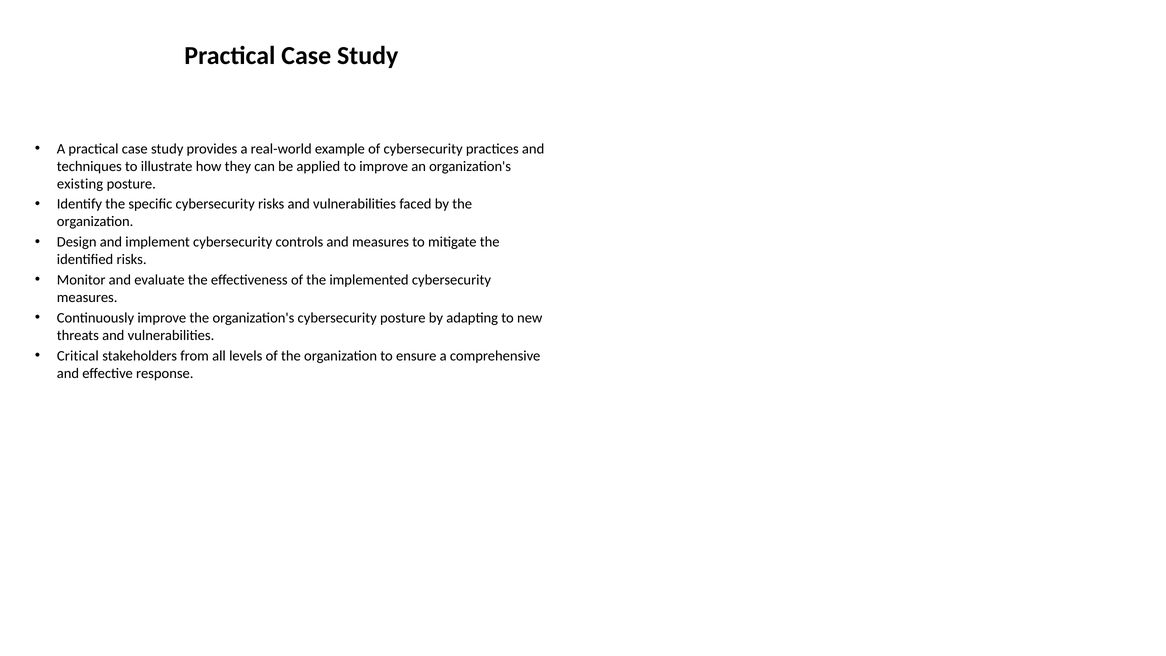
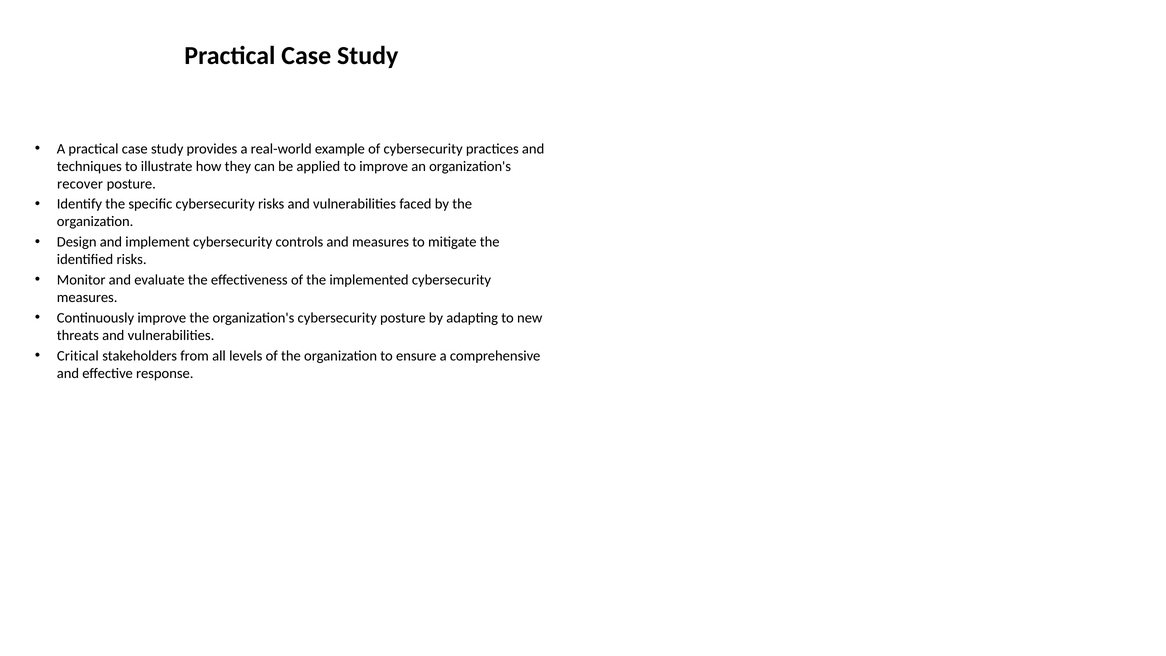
existing: existing -> recover
